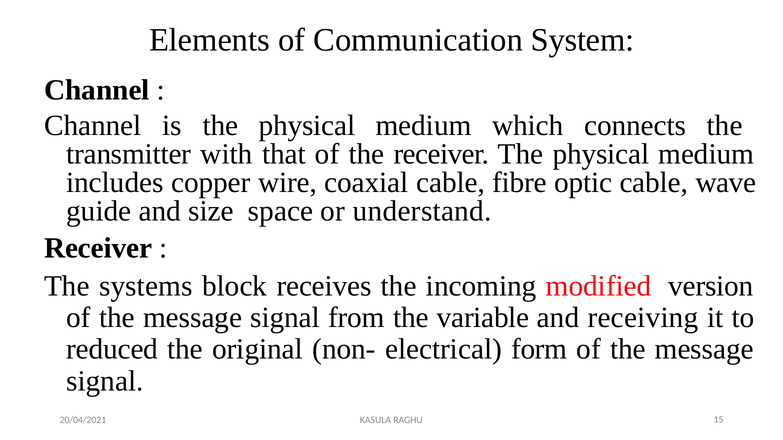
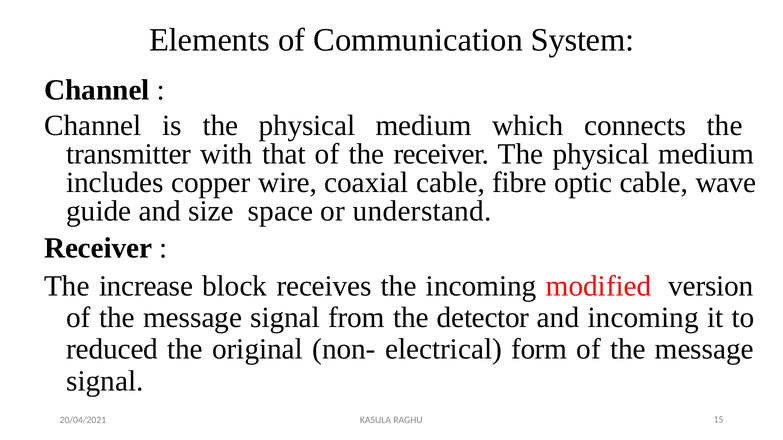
systems: systems -> increase
variable: variable -> detector
and receiving: receiving -> incoming
